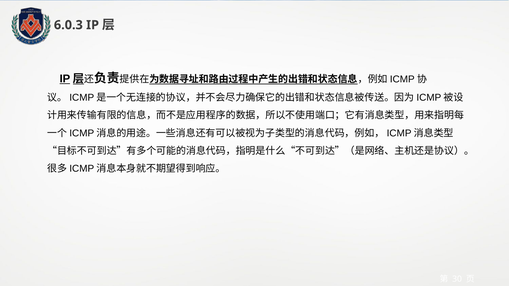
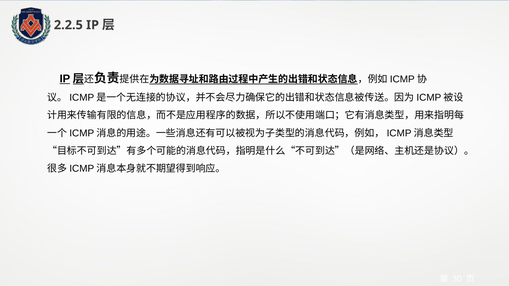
6.0.3: 6.0.3 -> 2.2.5
